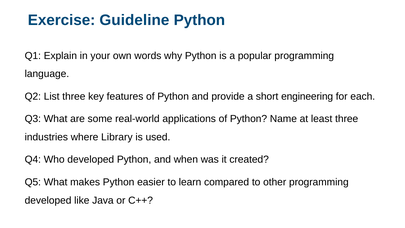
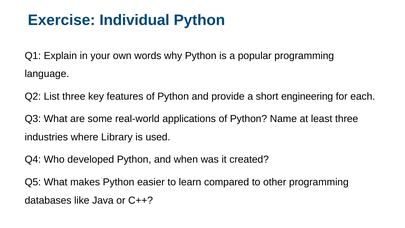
Guideline: Guideline -> Individual
developed at (48, 200): developed -> databases
